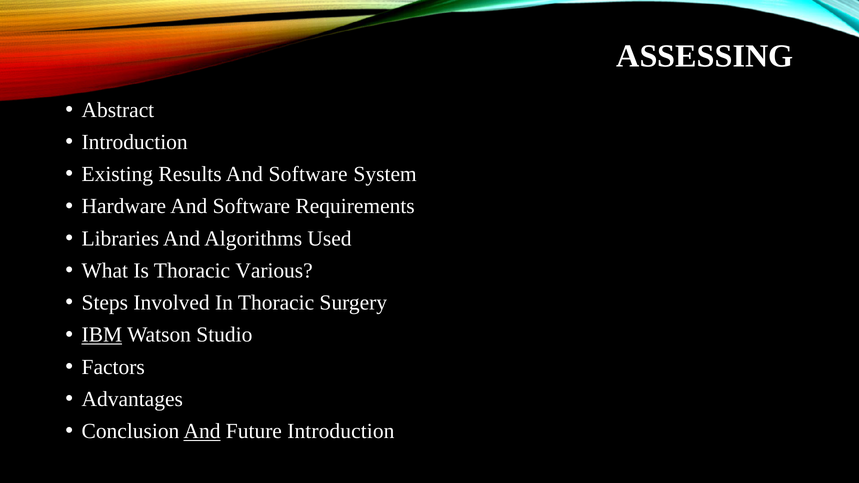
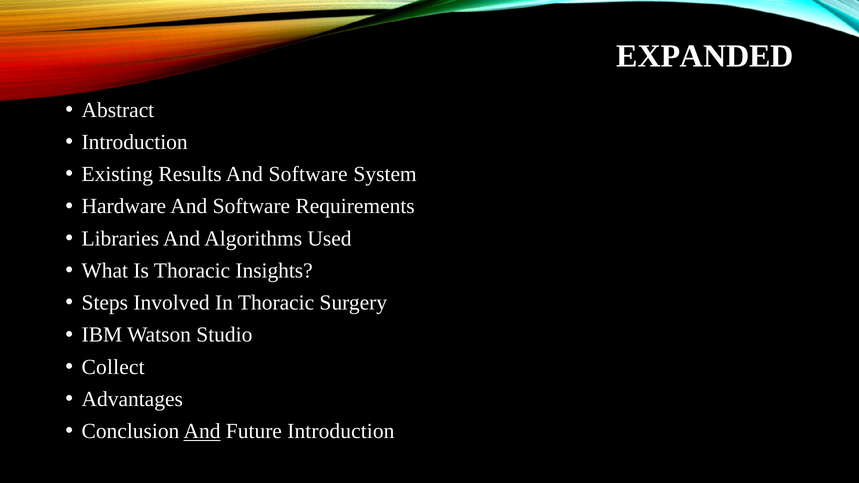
ASSESSING: ASSESSING -> EXPANDED
Various: Various -> Insights
IBM underline: present -> none
Factors: Factors -> Collect
